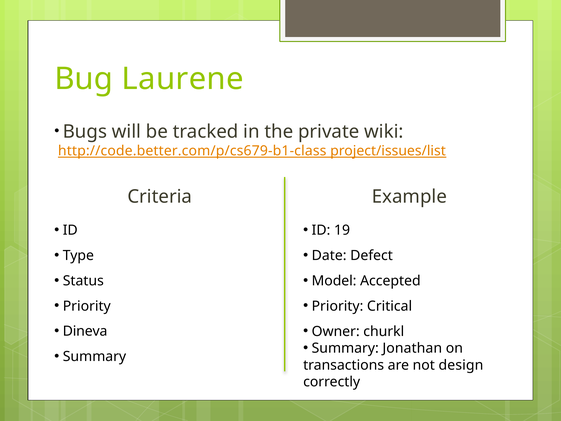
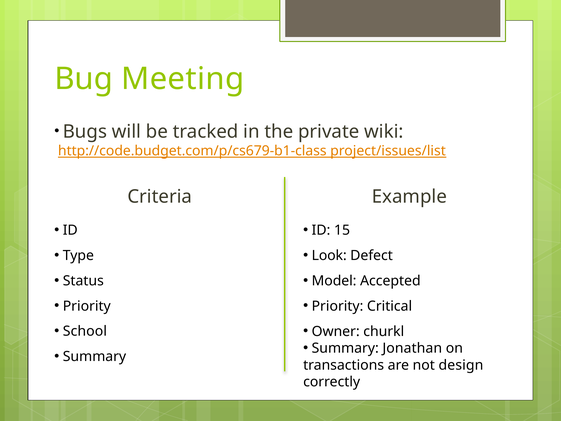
Laurene: Laurene -> Meeting
http://code.better.com/p/cs679-b1-class: http://code.better.com/p/cs679-b1-class -> http://code.budget.com/p/cs679-b1-class
19: 19 -> 15
Date: Date -> Look
Dineva: Dineva -> School
